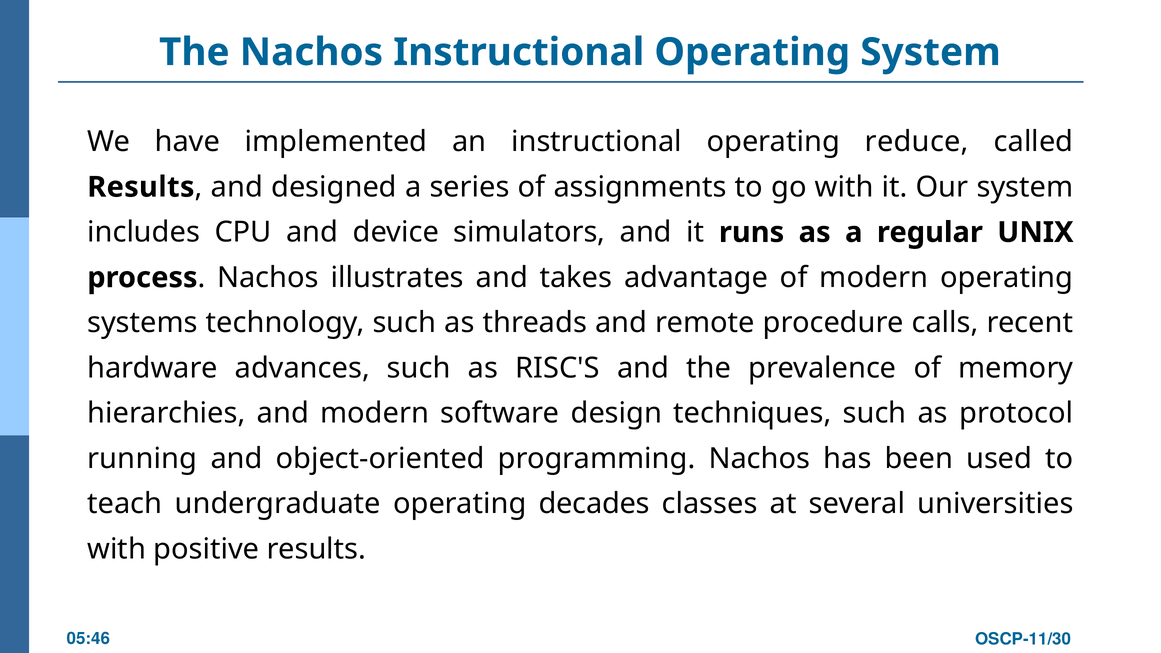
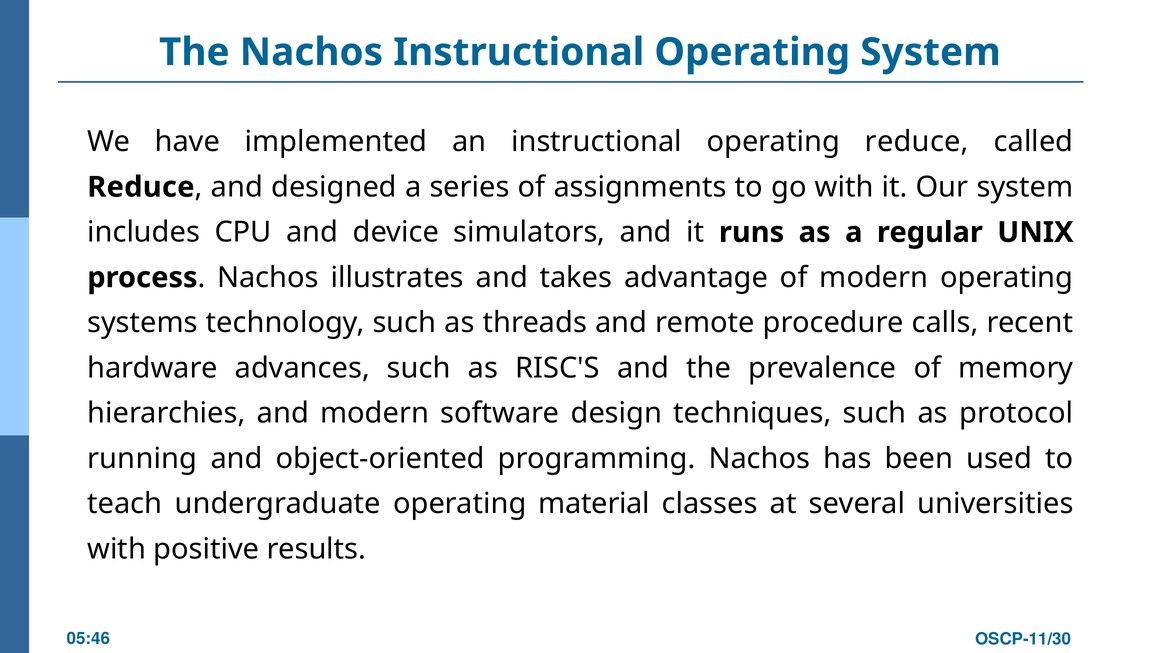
Results at (141, 187): Results -> Reduce
decades: decades -> material
